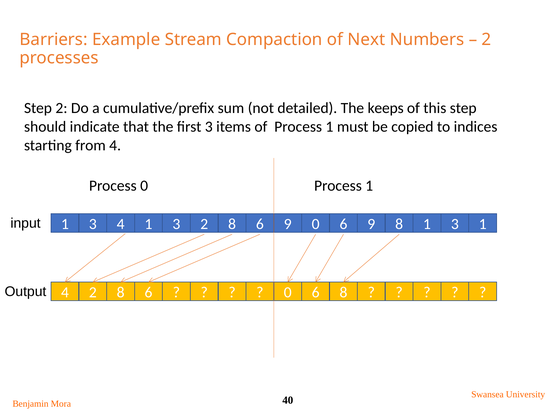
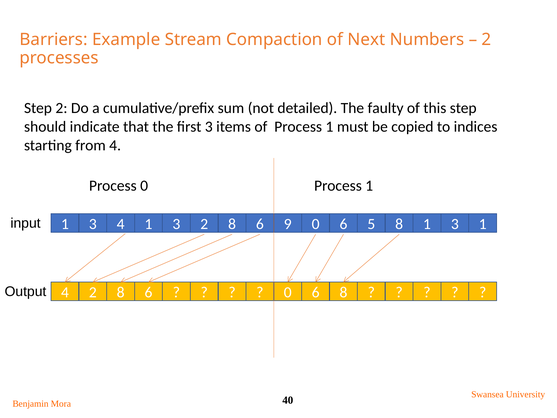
keeps: keeps -> faulty
0 6 9: 9 -> 5
